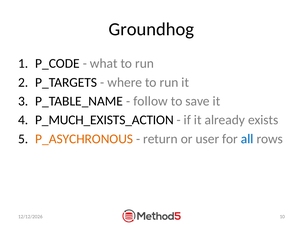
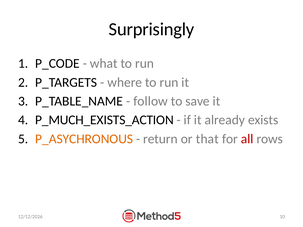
Groundhog: Groundhog -> Surprisingly
user: user -> that
all colour: blue -> red
